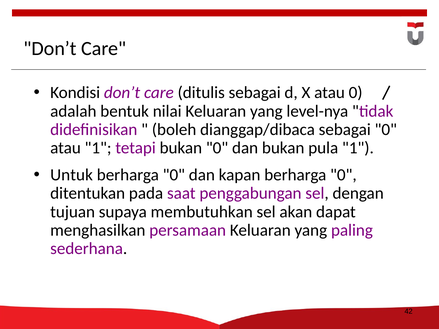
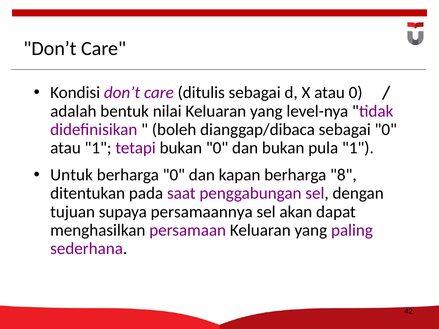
kapan berharga 0: 0 -> 8
membutuhkan: membutuhkan -> persamaannya
